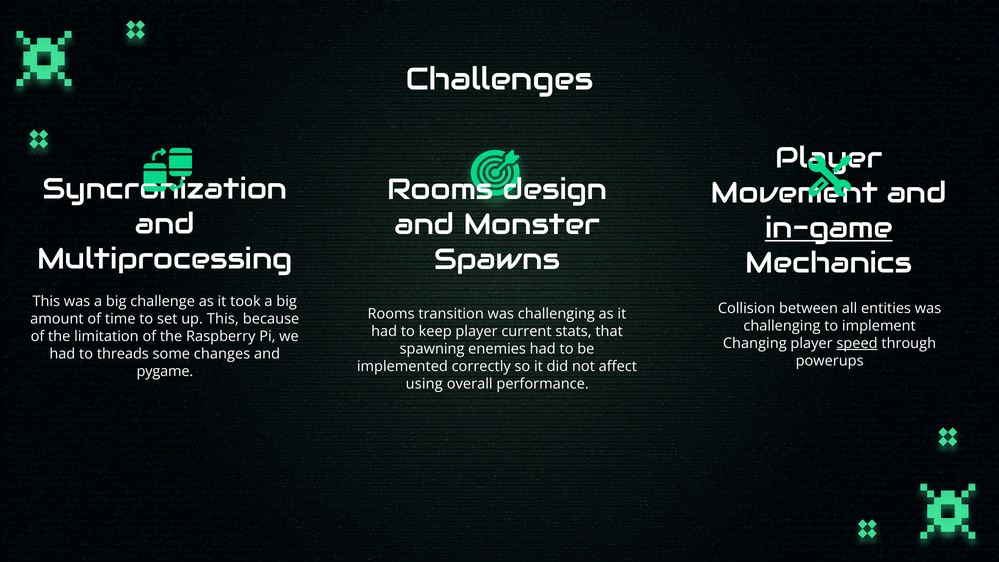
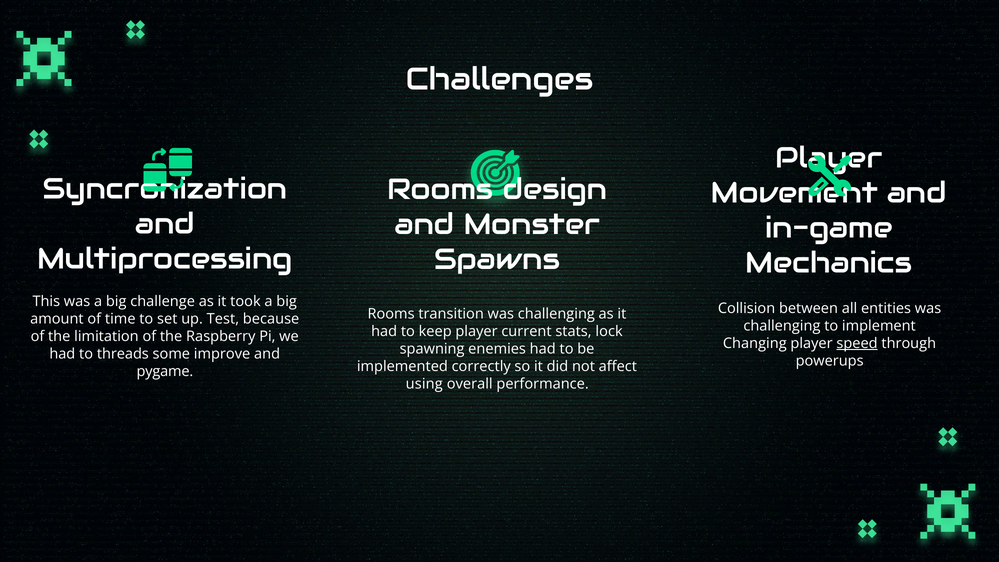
in-game underline: present -> none
up This: This -> Test
that: that -> lock
changes: changes -> improve
